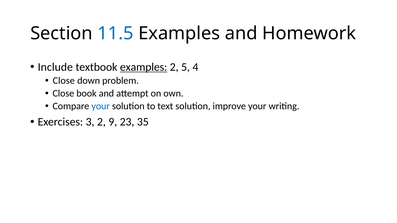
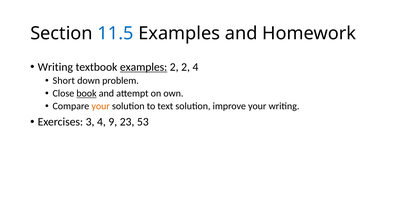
Include at (55, 67): Include -> Writing
2 5: 5 -> 2
Close at (64, 81): Close -> Short
book underline: none -> present
your at (101, 106) colour: blue -> orange
3 2: 2 -> 4
35: 35 -> 53
